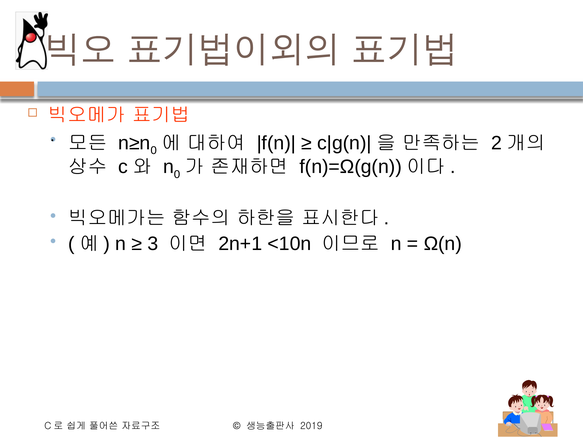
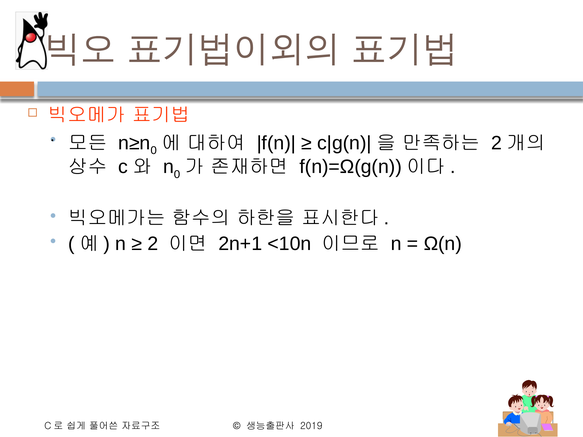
3: 3 -> 2
